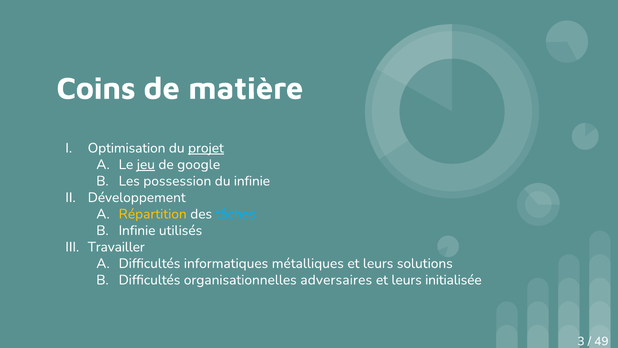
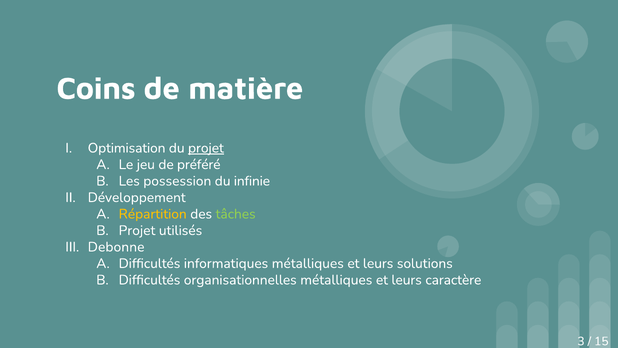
jeu underline: present -> none
google: google -> préféré
tâches colour: light blue -> light green
Infinie at (137, 230): Infinie -> Projet
Travailler: Travailler -> Debonne
organisationnelles adversaires: adversaires -> métalliques
initialisée: initialisée -> caractère
49: 49 -> 15
